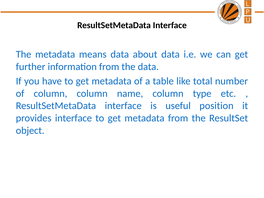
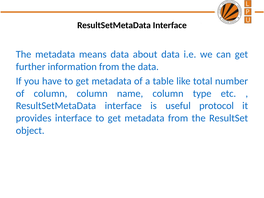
position: position -> protocol
